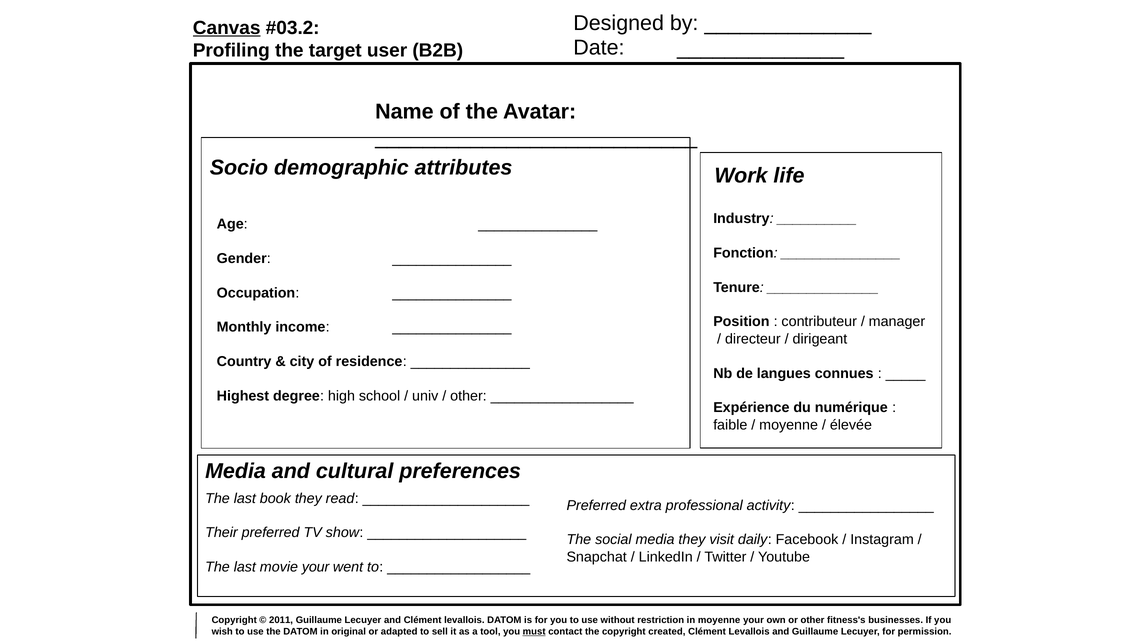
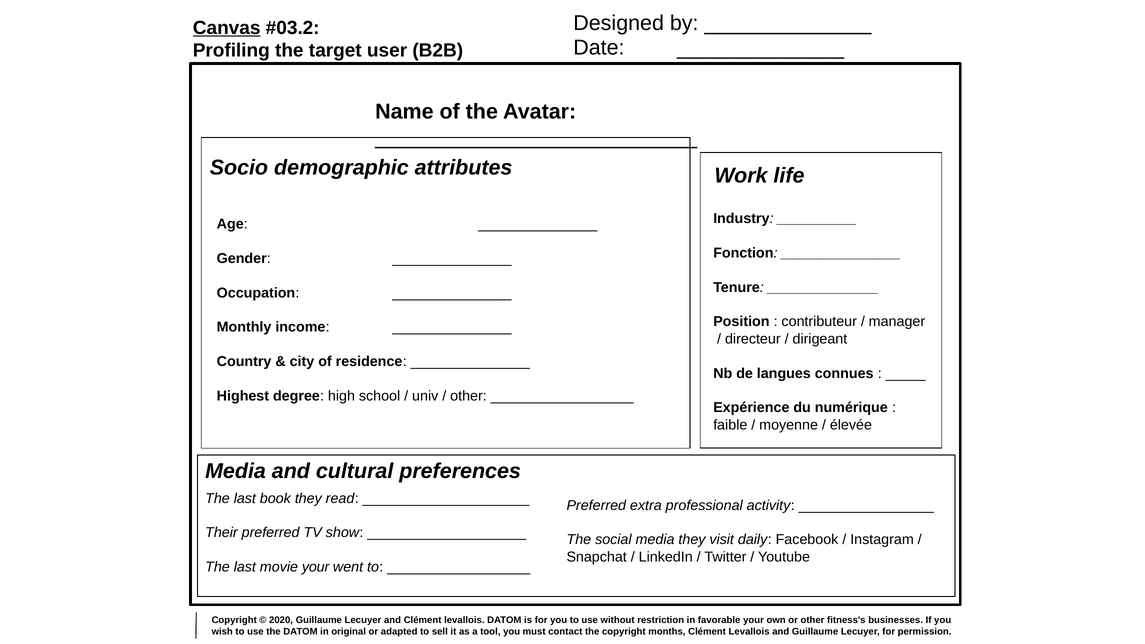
2011: 2011 -> 2020
in moyenne: moyenne -> favorable
must underline: present -> none
created: created -> months
